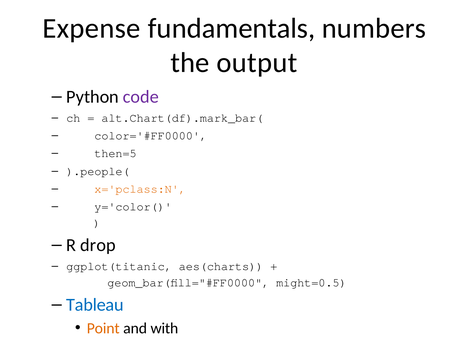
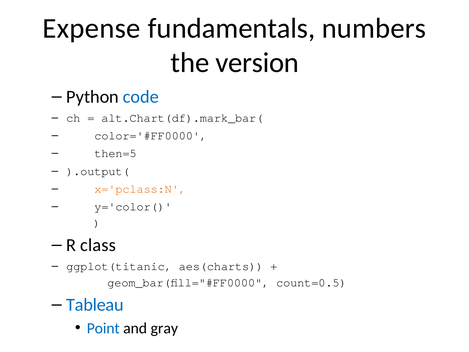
output: output -> version
code colour: purple -> blue
).people(: ).people( -> ).output(
drop: drop -> class
might=0.5: might=0.5 -> count=0.5
Point colour: orange -> blue
with: with -> gray
